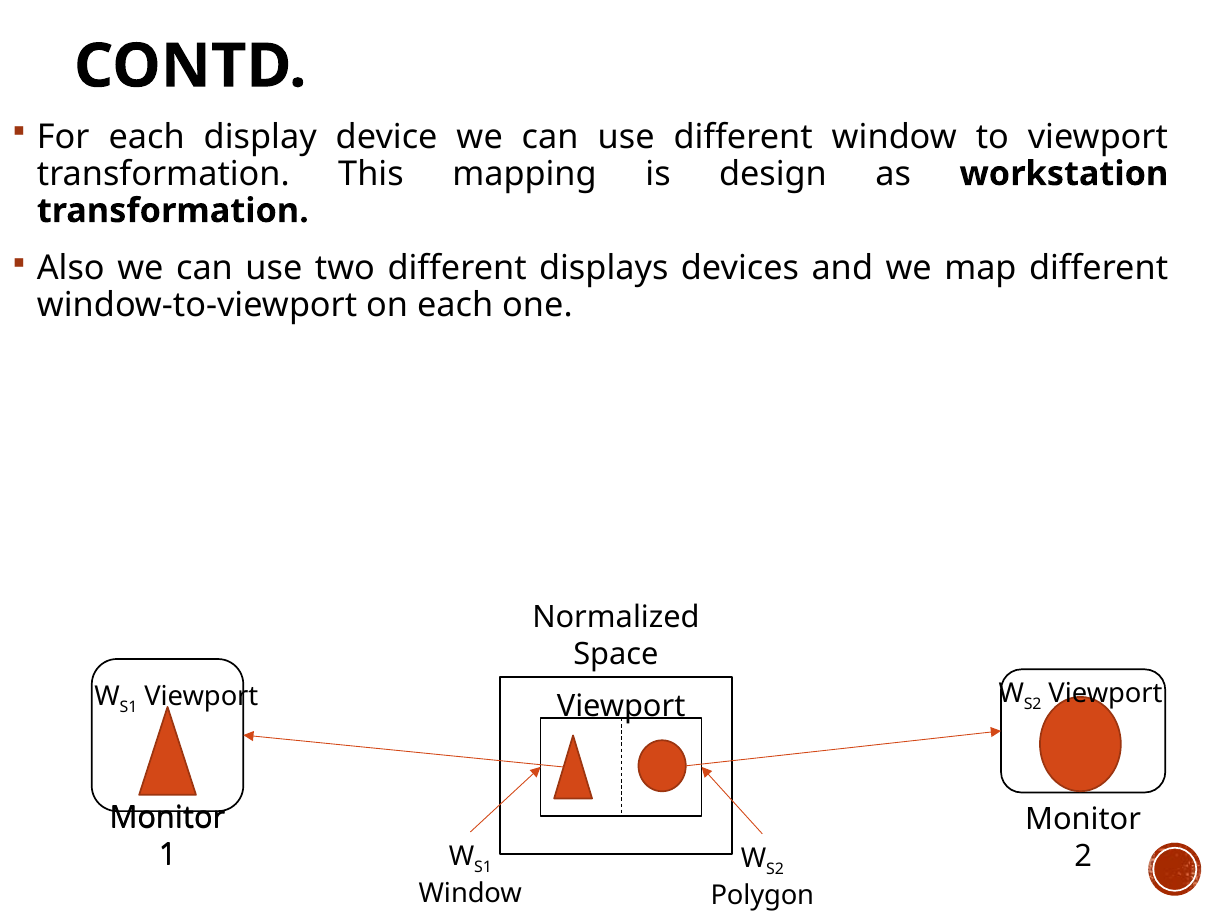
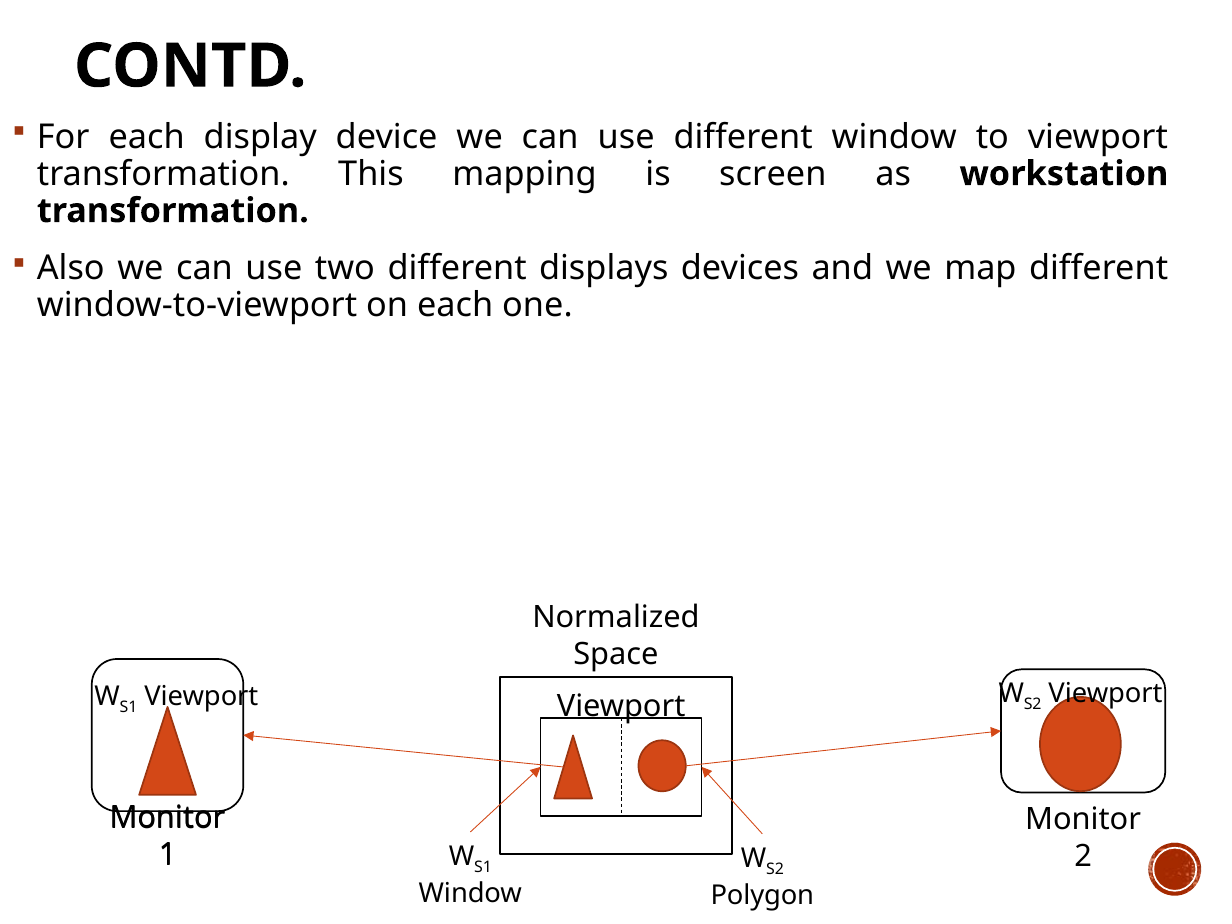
design: design -> screen
